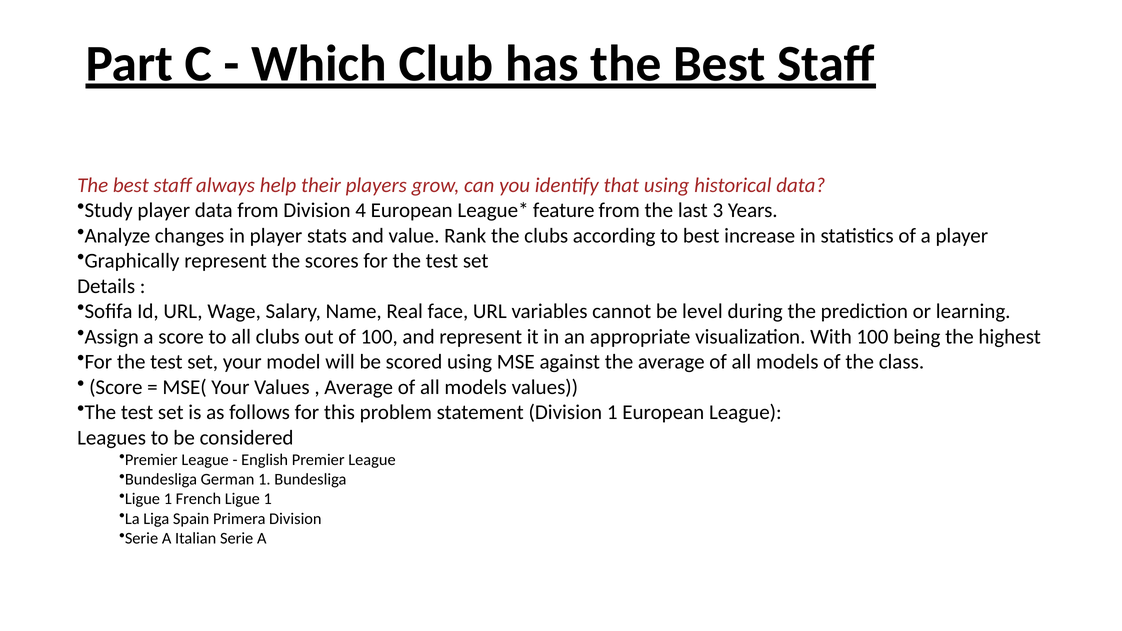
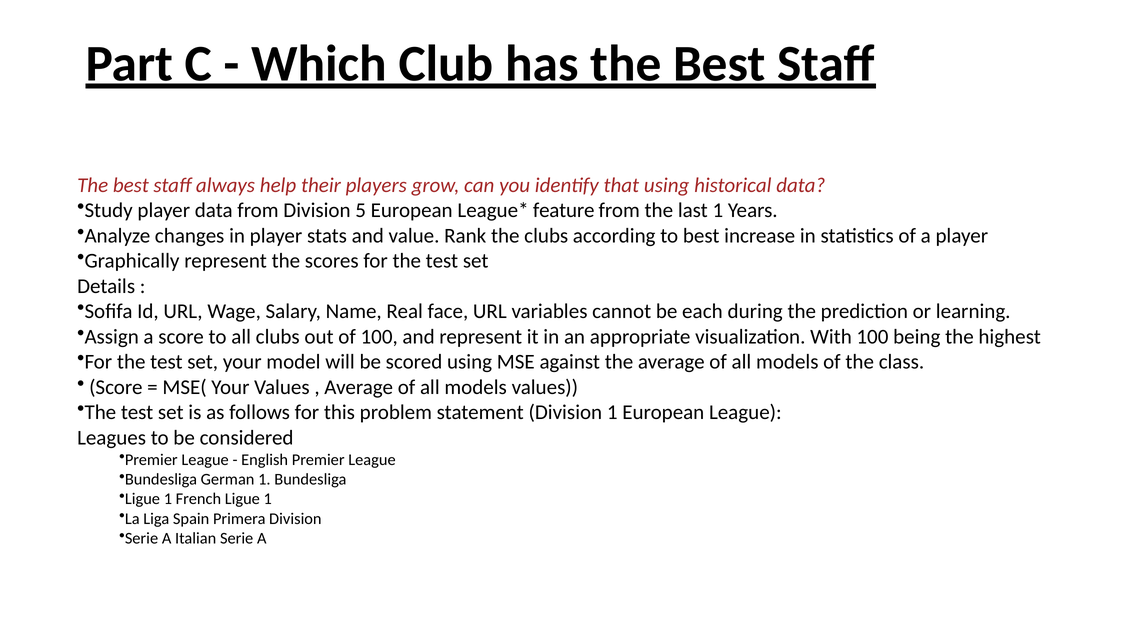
4: 4 -> 5
last 3: 3 -> 1
level: level -> each
